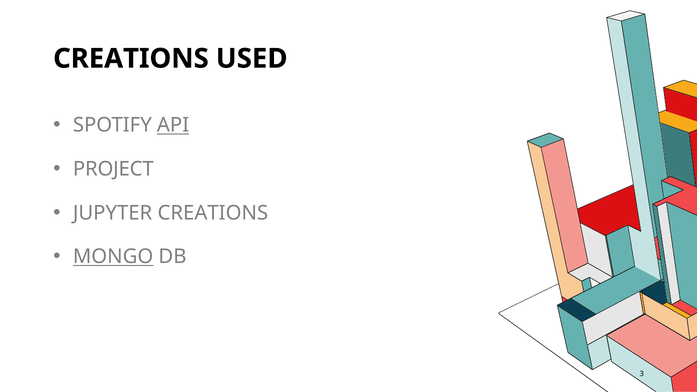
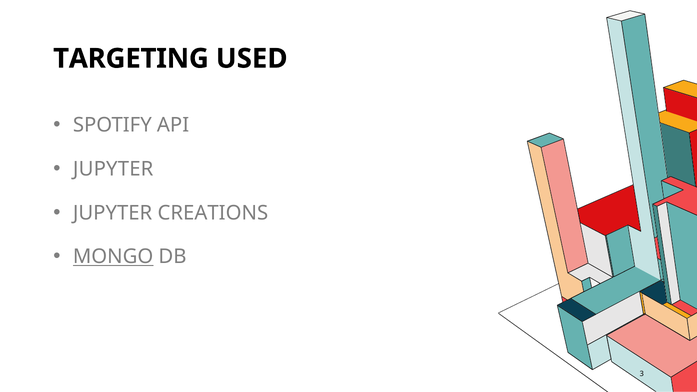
CREATIONS at (131, 59): CREATIONS -> TARGETING
API underline: present -> none
PROJECT at (113, 169): PROJECT -> JUPYTER
